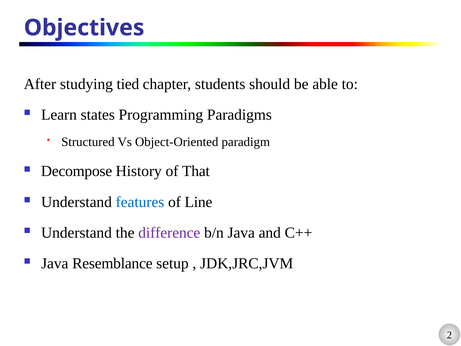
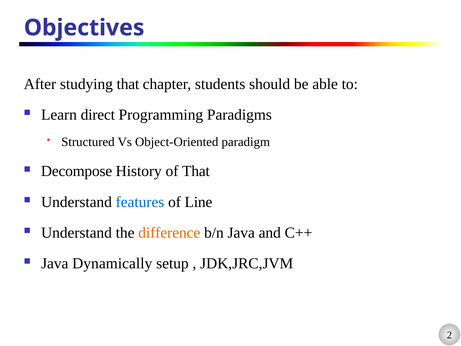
studying tied: tied -> that
states: states -> direct
difference colour: purple -> orange
Resemblance: Resemblance -> Dynamically
